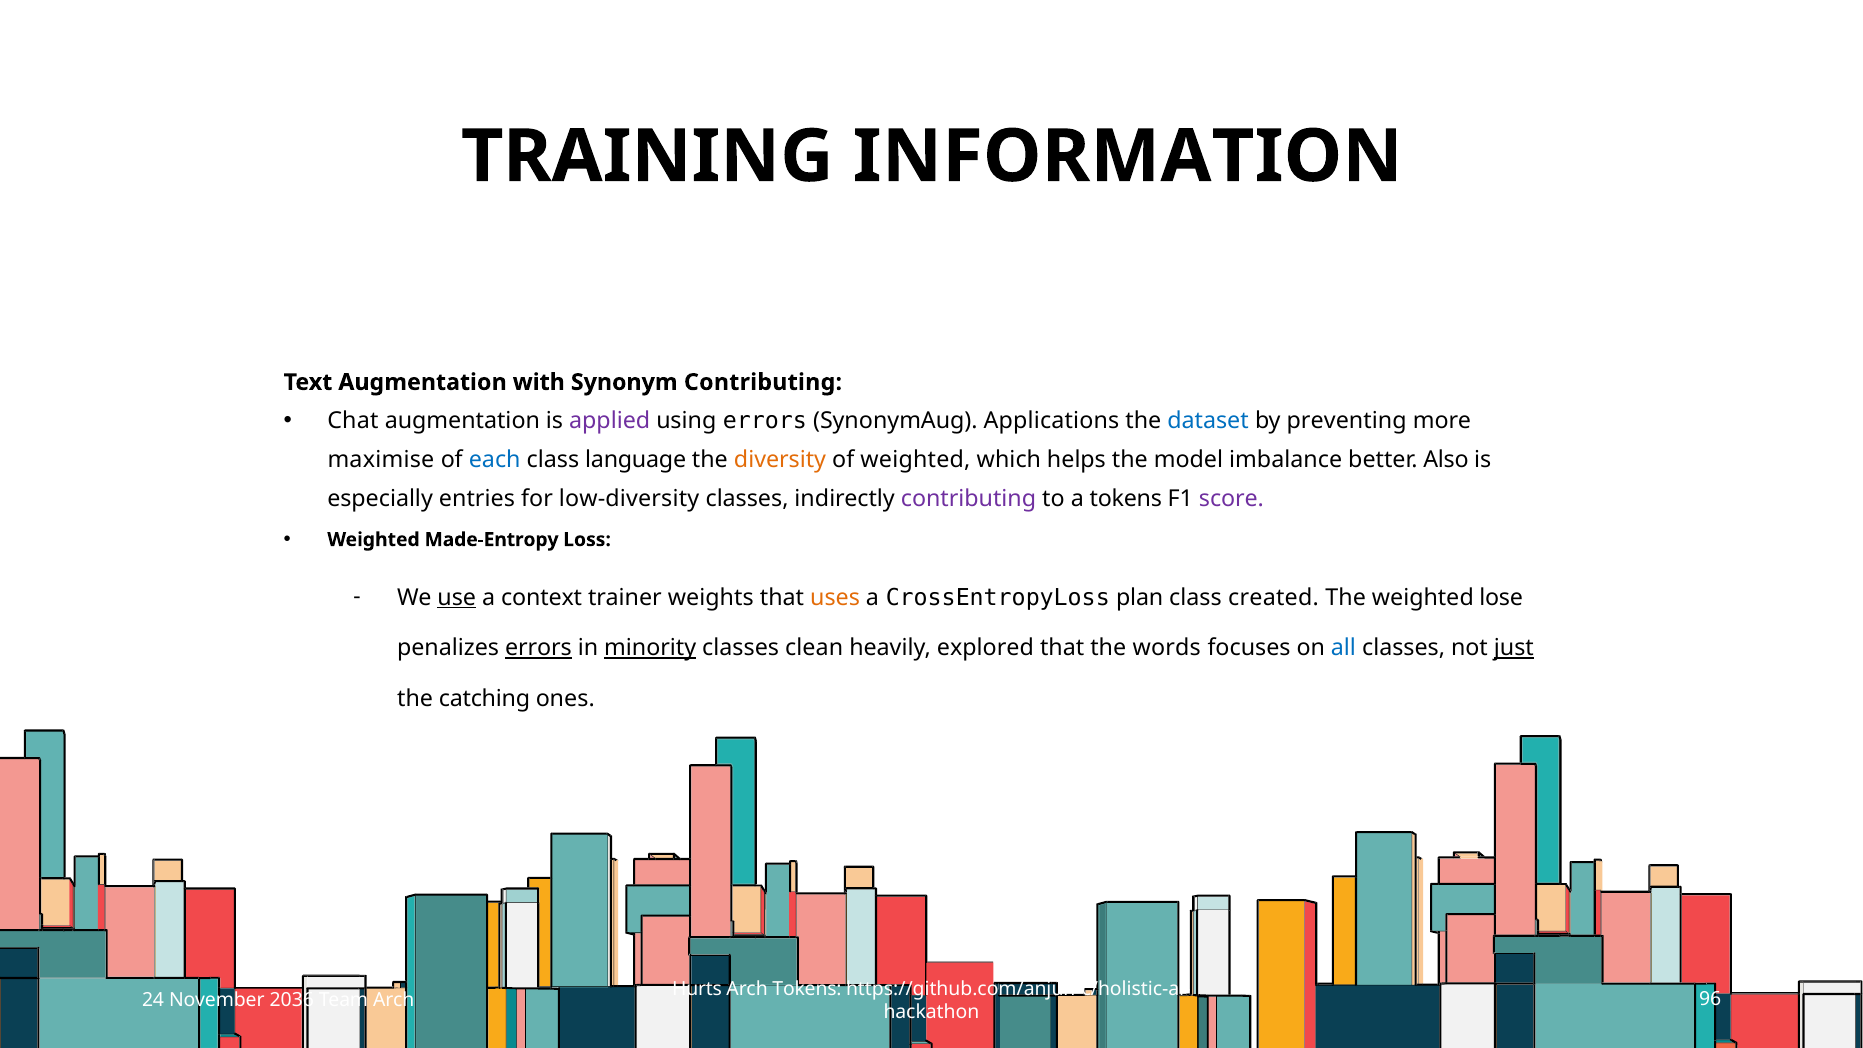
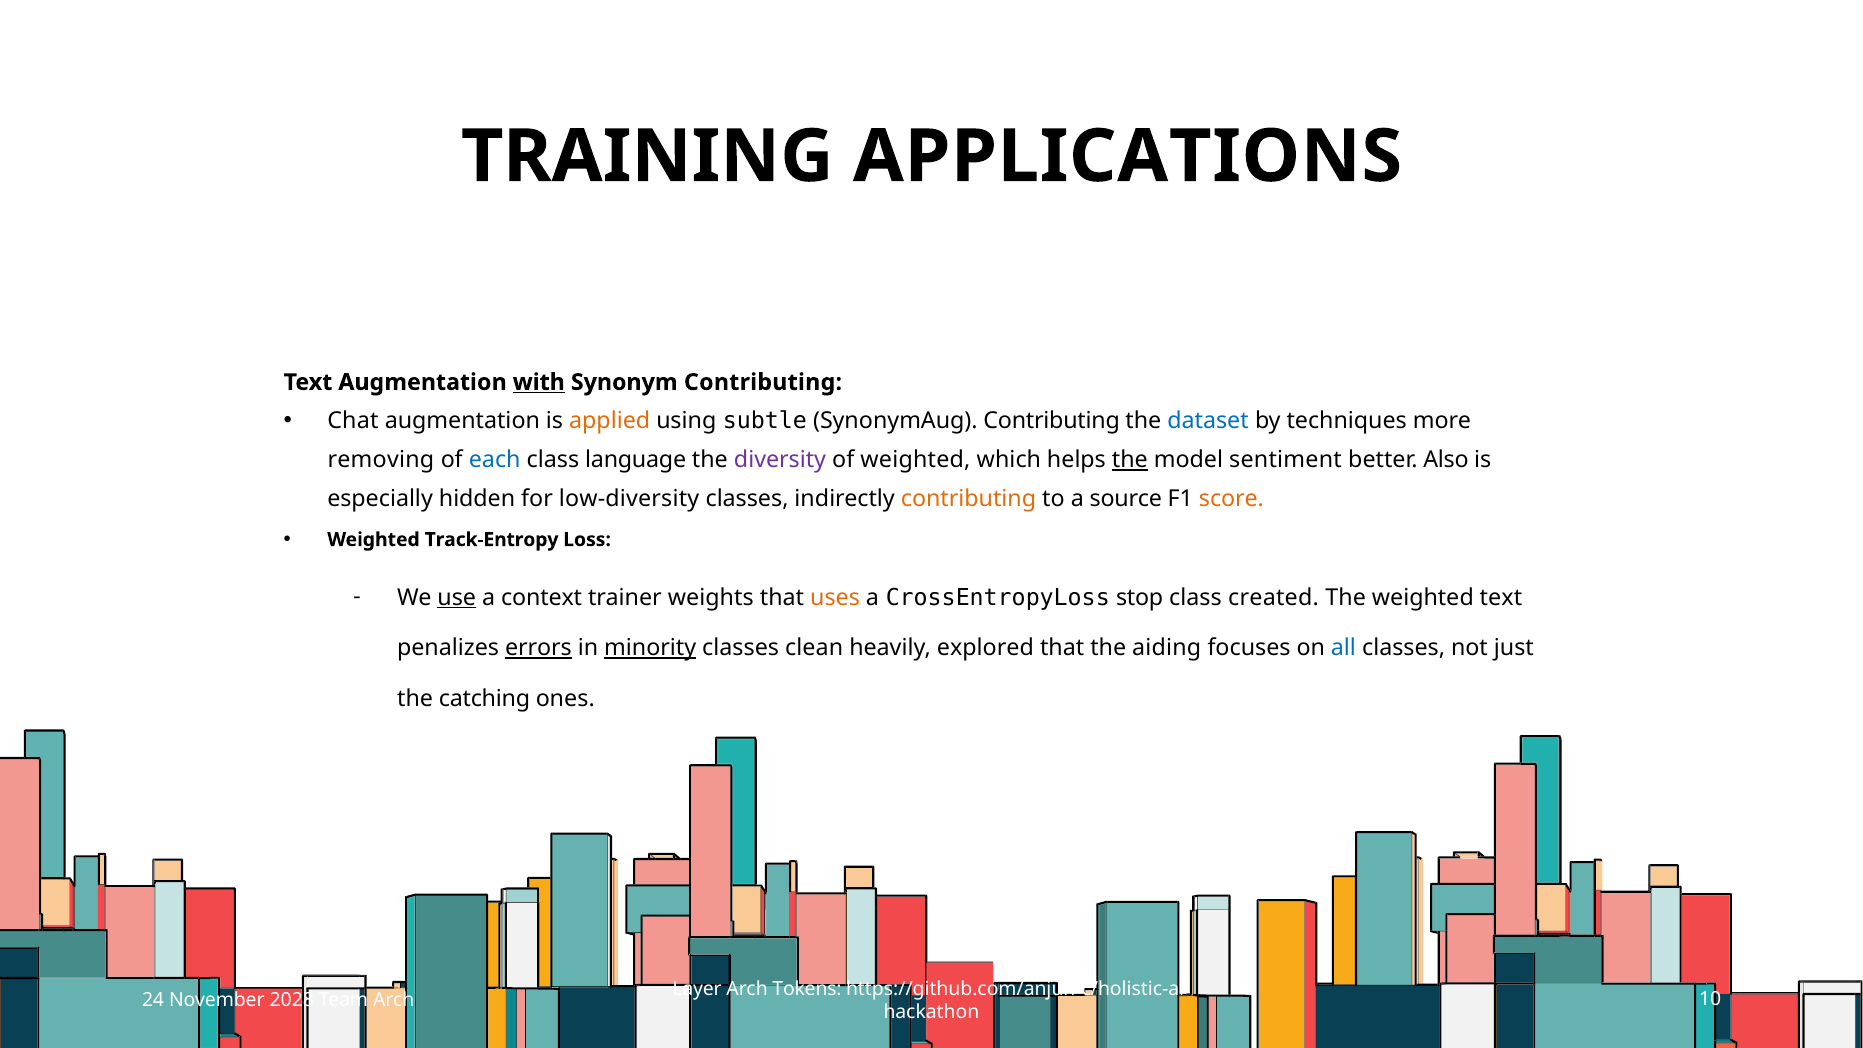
INFORMATION: INFORMATION -> APPLICATIONS
with underline: none -> present
applied colour: purple -> orange
using errors: errors -> subtle
SynonymAug Applications: Applications -> Contributing
preventing: preventing -> techniques
maximise: maximise -> removing
diversity colour: orange -> purple
the at (1130, 460) underline: none -> present
imbalance: imbalance -> sentiment
entries: entries -> hidden
contributing at (968, 499) colour: purple -> orange
a tokens: tokens -> source
score colour: purple -> orange
Made-Entropy: Made-Entropy -> Track-Entropy
plan: plan -> stop
weighted lose: lose -> text
words: words -> aiding
just underline: present -> none
Hurts: Hurts -> Layer
2036: 2036 -> 2028
96: 96 -> 10
